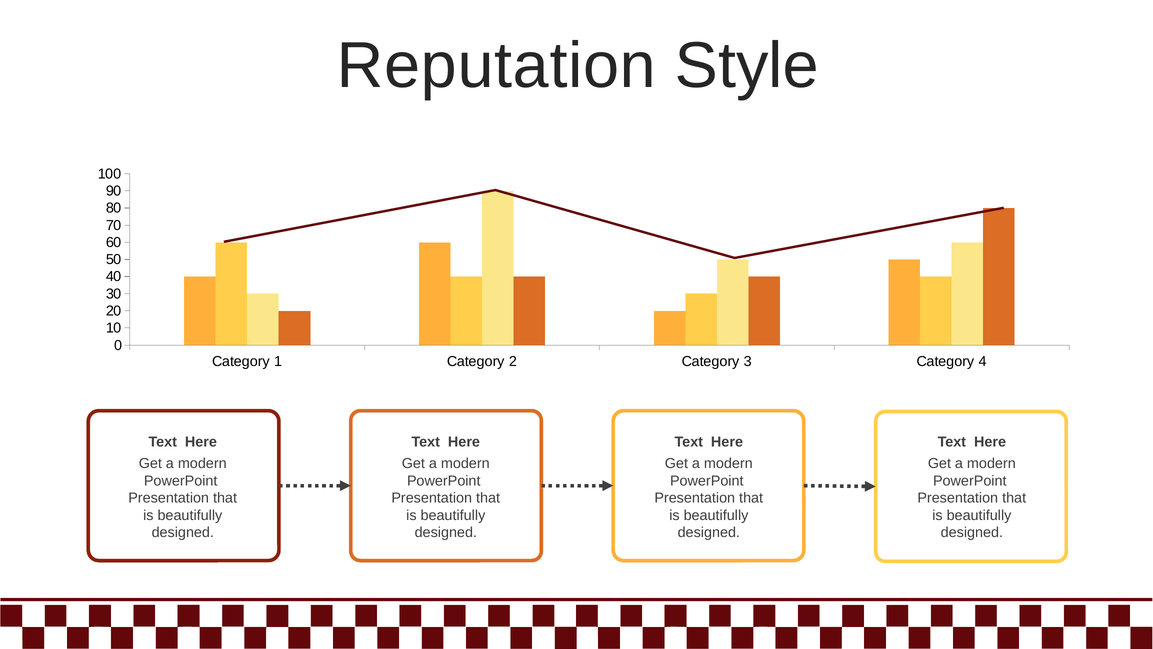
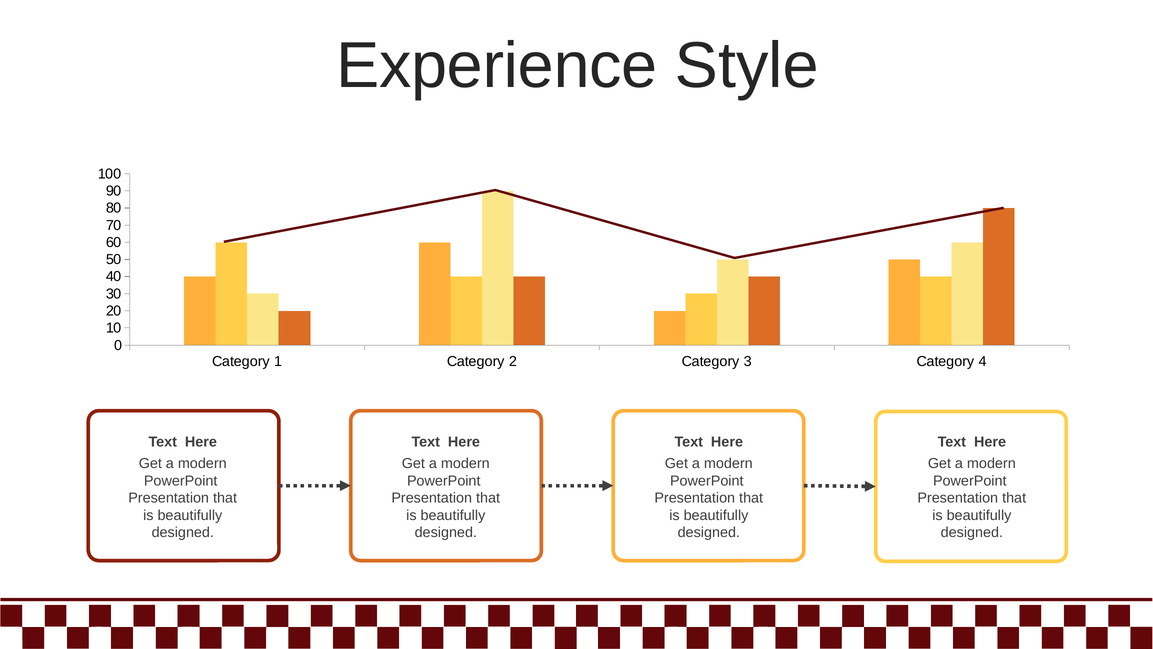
Reputation: Reputation -> Experience
